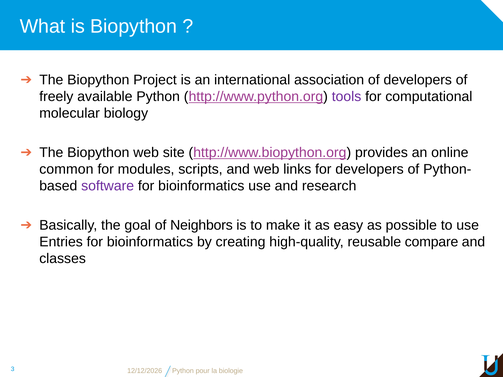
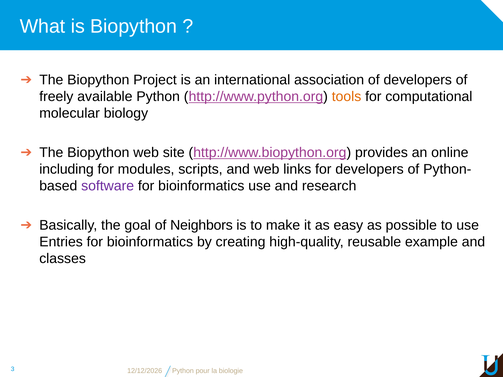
tools colour: purple -> orange
common: common -> including
compare: compare -> example
